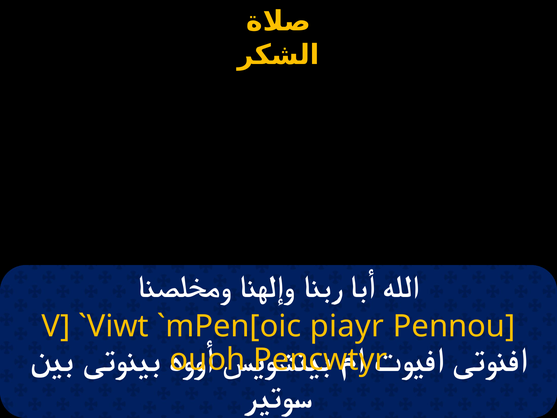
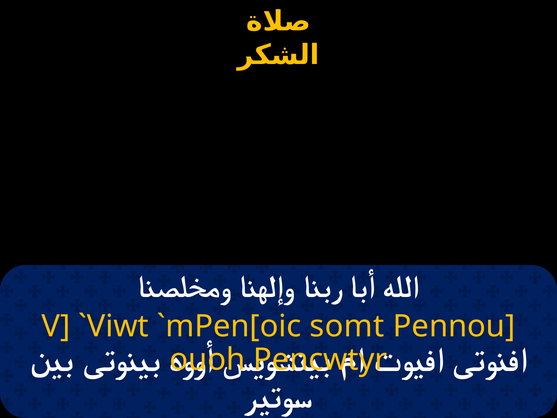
piayr: piayr -> somt
